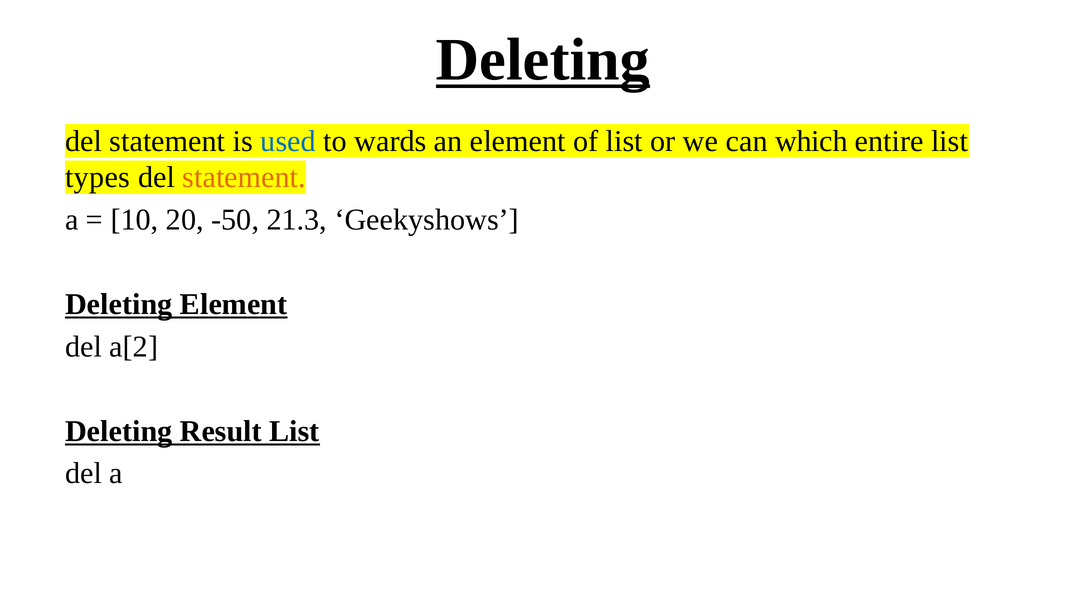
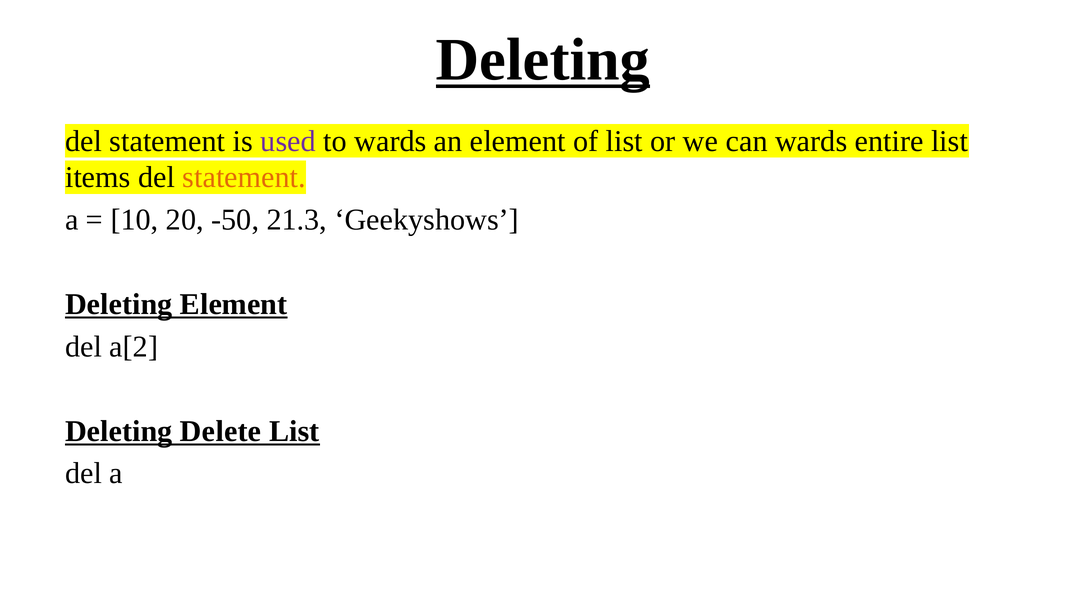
used colour: blue -> purple
can which: which -> wards
types: types -> items
Result: Result -> Delete
